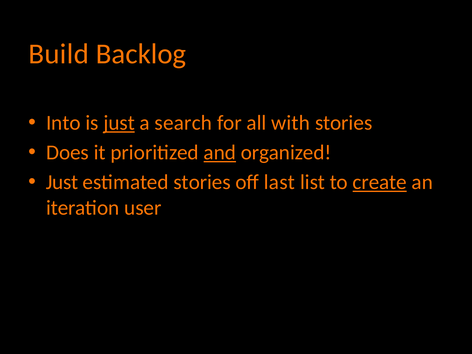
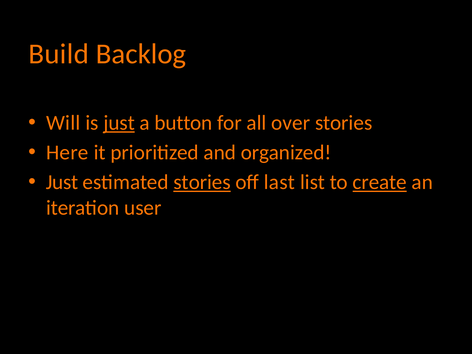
Into: Into -> Will
search: search -> button
with: with -> over
Does: Does -> Here
and underline: present -> none
stories at (202, 182) underline: none -> present
